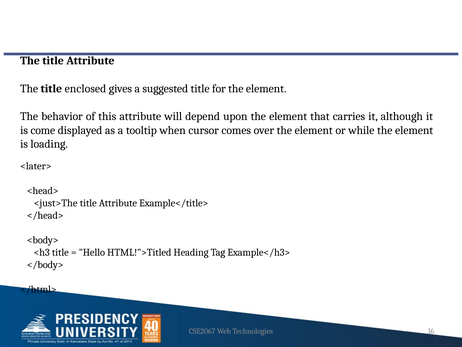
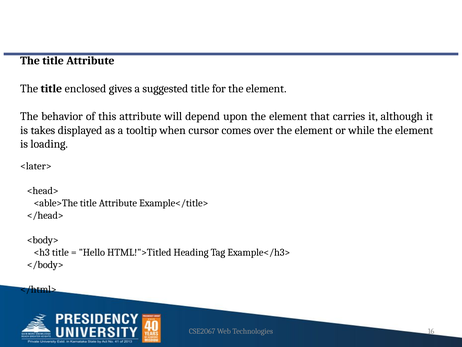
come: come -> takes
<just>The: <just>The -> <able>The
